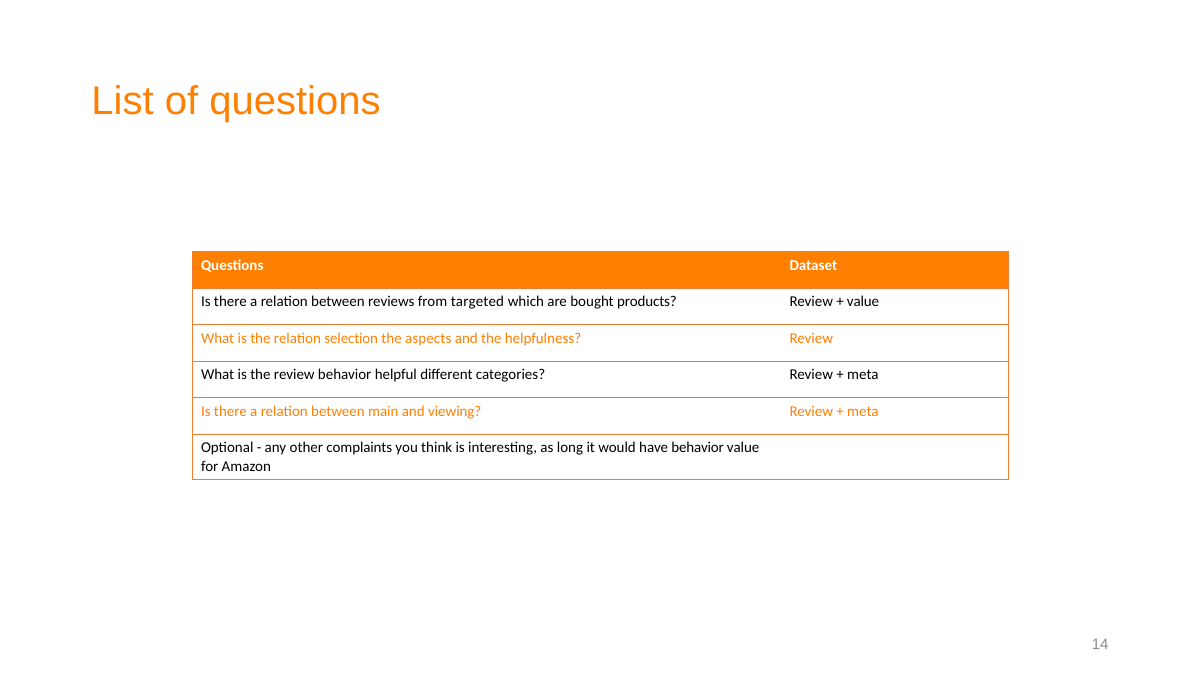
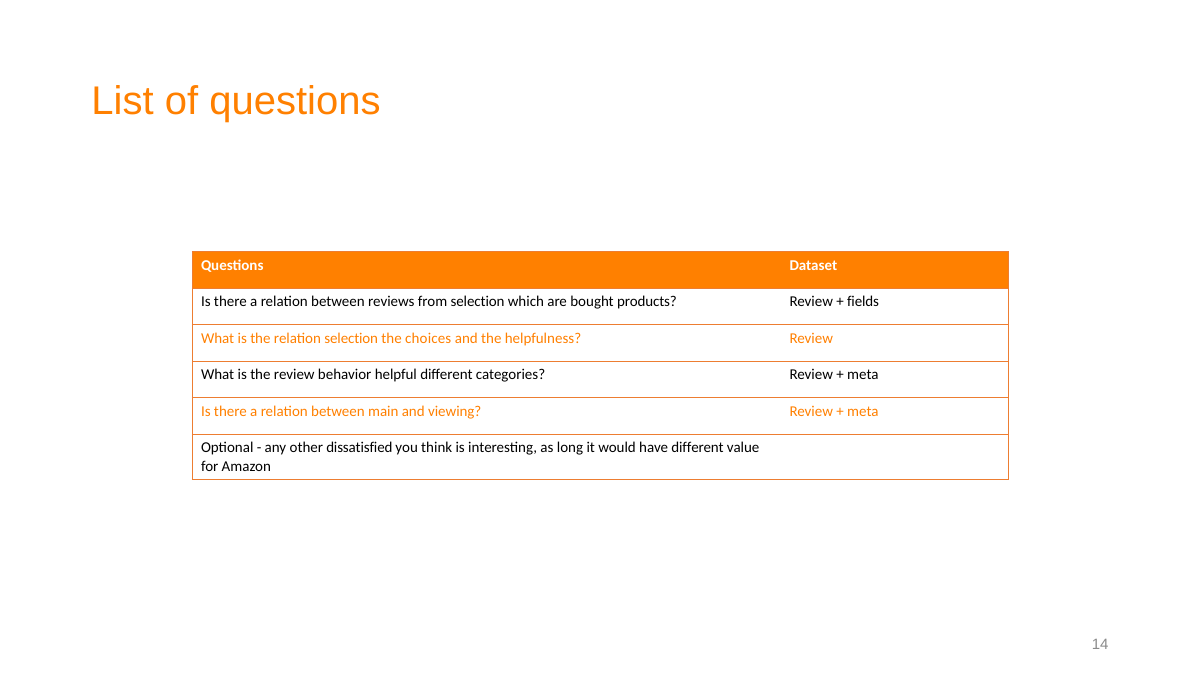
from targeted: targeted -> selection
value at (863, 302): value -> fields
aspects: aspects -> choices
complaints: complaints -> dissatisfied
have behavior: behavior -> different
